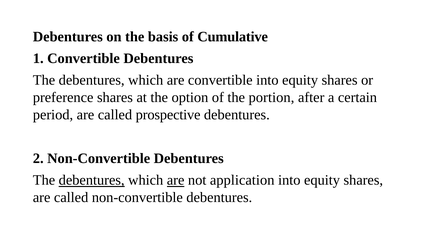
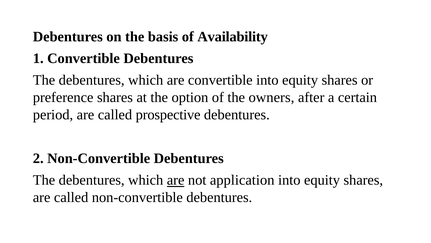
Cumulative: Cumulative -> Availability
portion: portion -> owners
debentures at (92, 180) underline: present -> none
